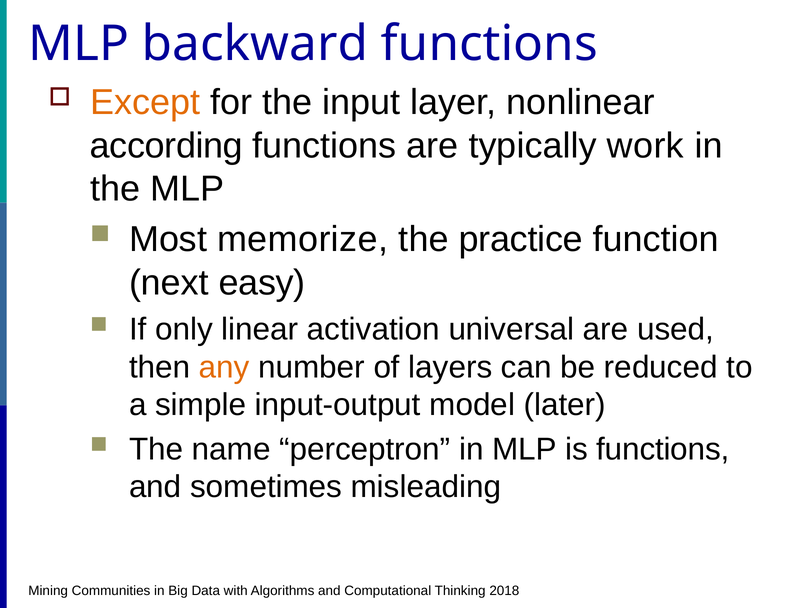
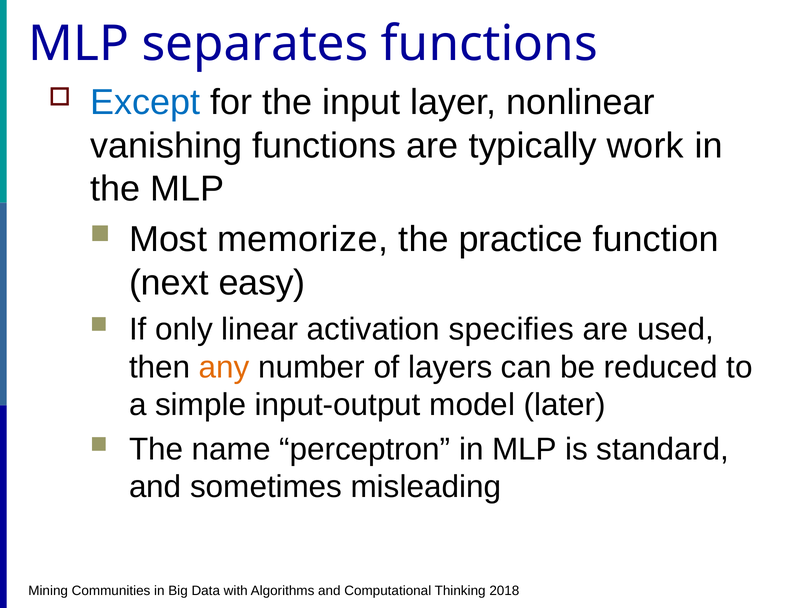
backward: backward -> separates
Except colour: orange -> blue
according: according -> vanishing
universal: universal -> specifies
is functions: functions -> standard
